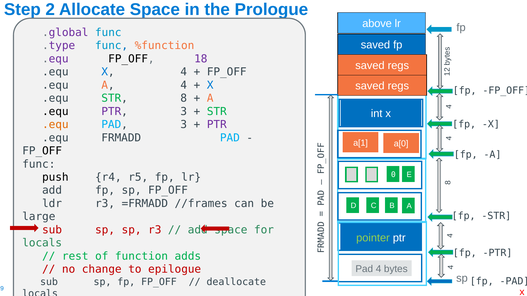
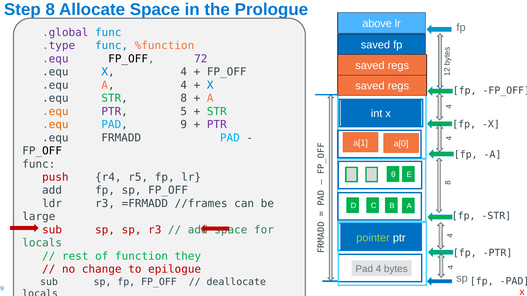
Step 2: 2 -> 8
18: 18 -> 72
.equ at (55, 112) colour: black -> orange
PTR 3: 3 -> 5
PAD 3: 3 -> 9
push colour: black -> red
adds: adds -> they
